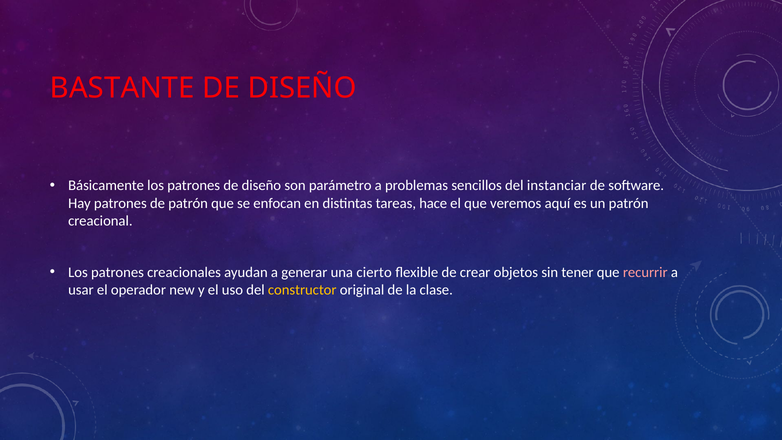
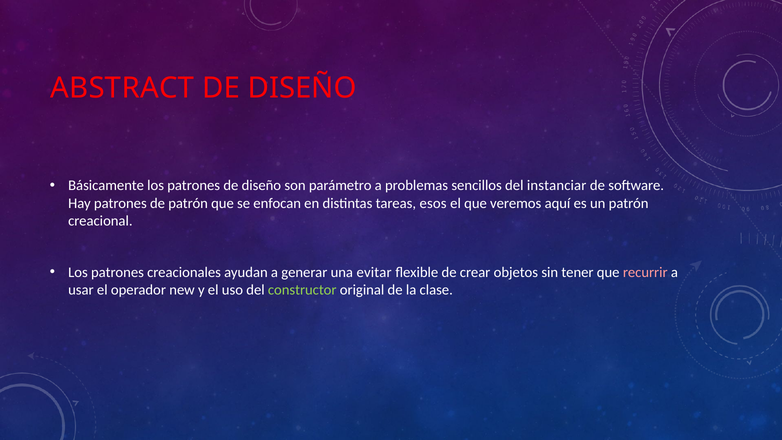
BASTANTE: BASTANTE -> ABSTRACT
hace: hace -> esos
cierto: cierto -> evitar
constructor colour: yellow -> light green
